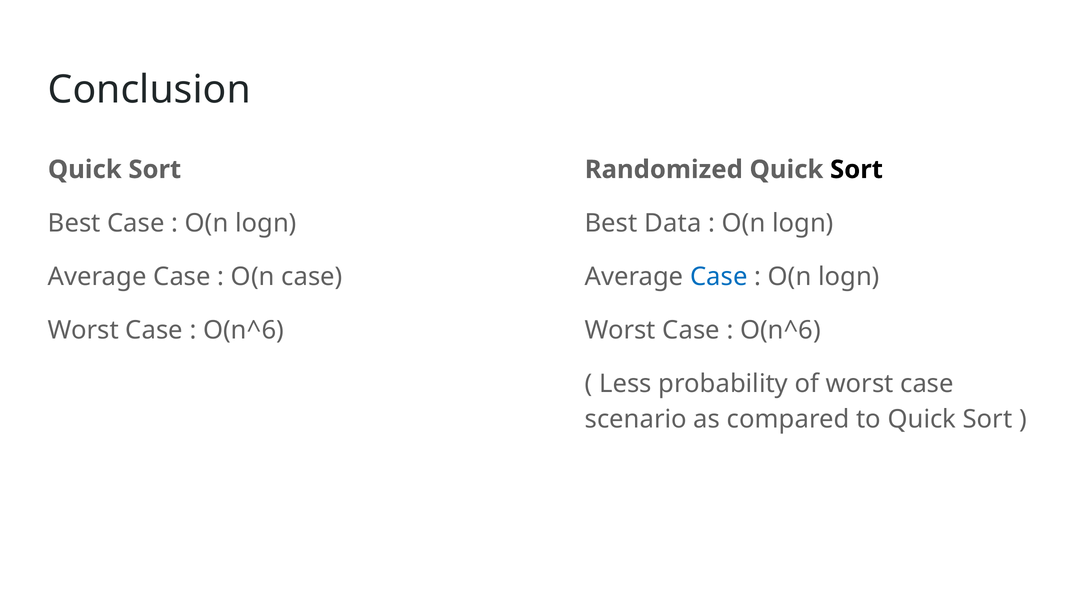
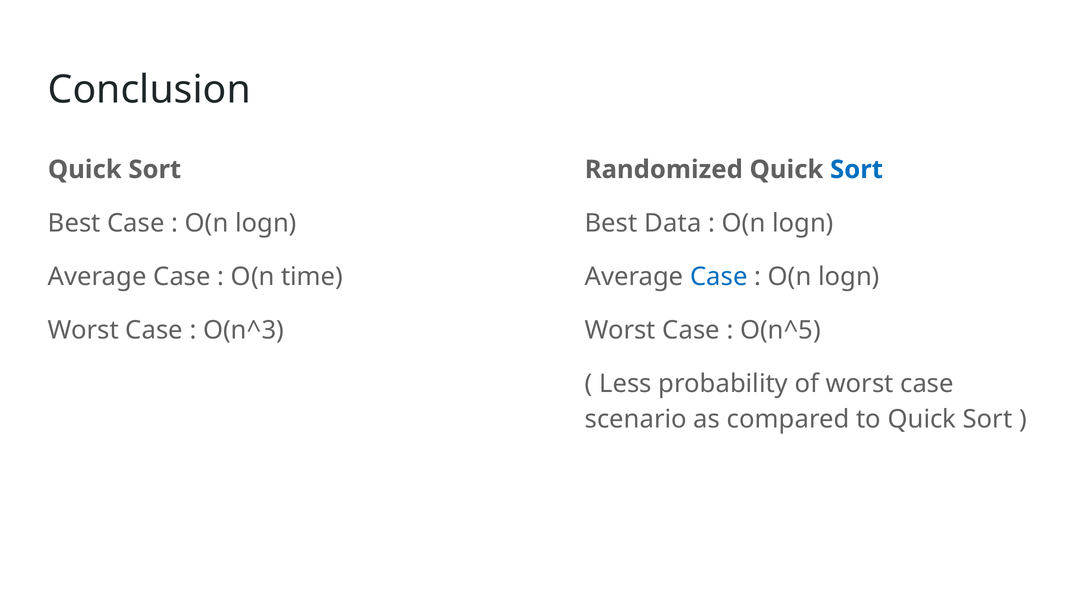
Sort at (856, 170) colour: black -> blue
O(n case: case -> time
O(n^6 at (244, 330): O(n^6 -> O(n^3
O(n^6 at (780, 330): O(n^6 -> O(n^5
